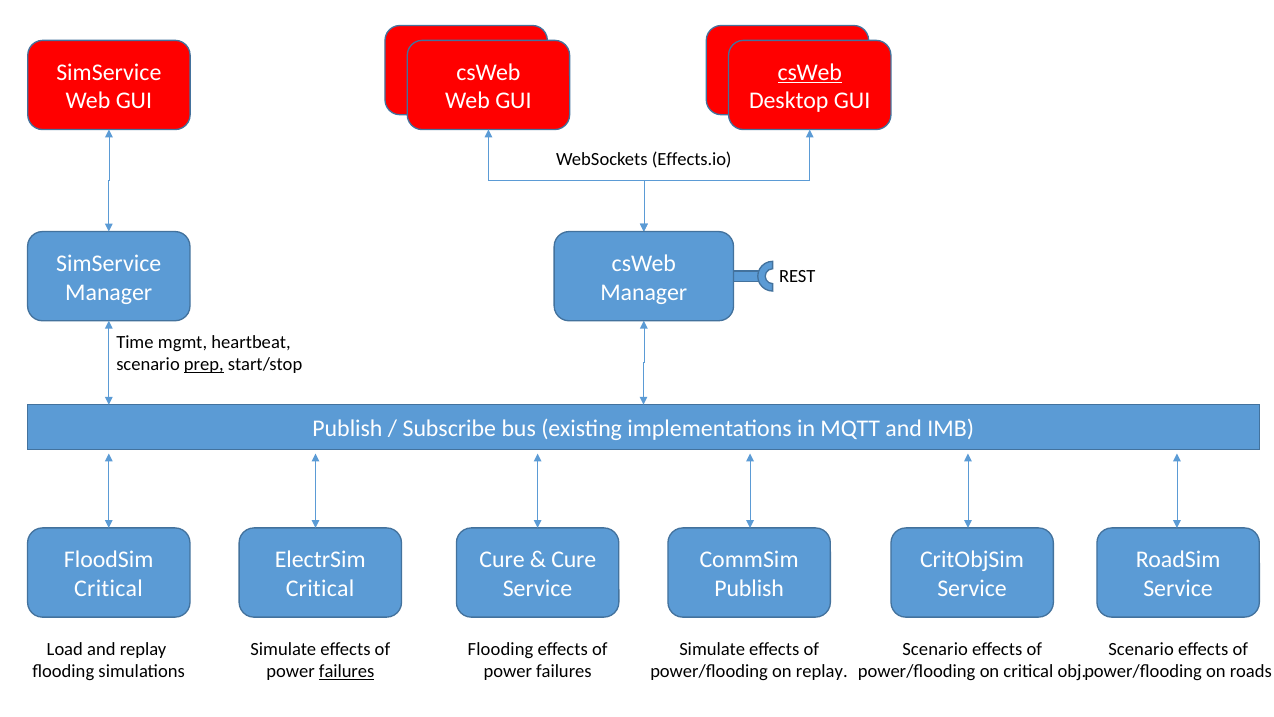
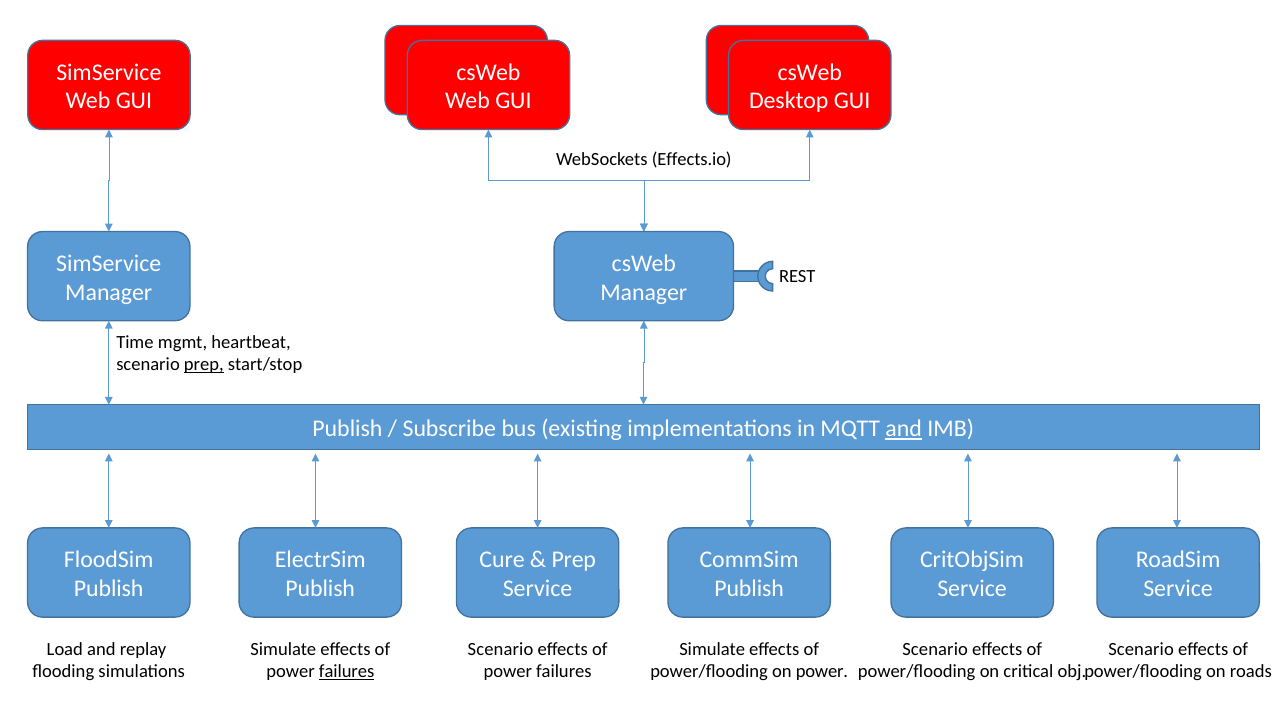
csWeb at (810, 72) underline: present -> none
and at (904, 428) underline: none -> present
Cure at (574, 560): Cure -> Prep
Critical at (109, 588): Critical -> Publish
Critical at (320, 588): Critical -> Publish
Flooding at (501, 649): Flooding -> Scenario
on replay: replay -> power
